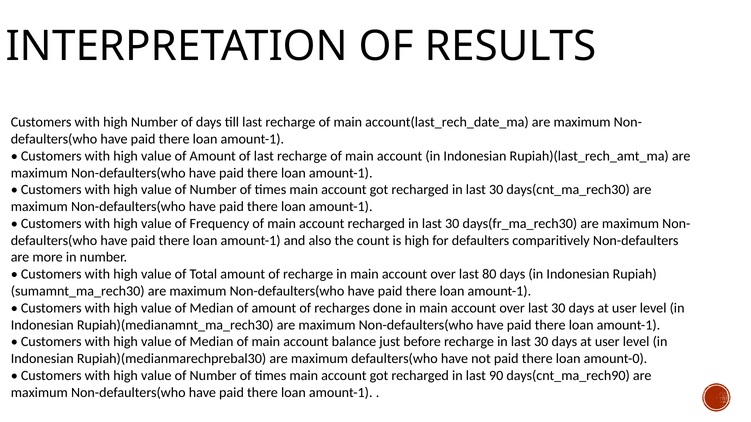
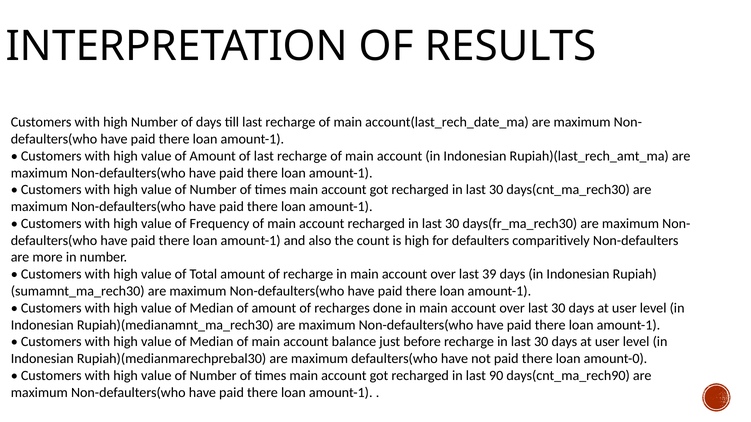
80: 80 -> 39
